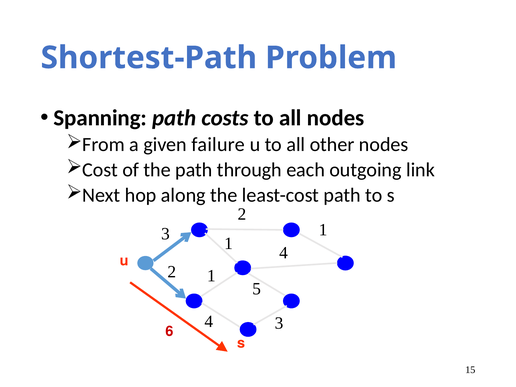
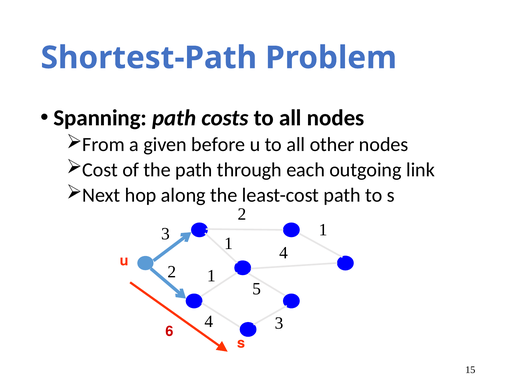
failure: failure -> before
